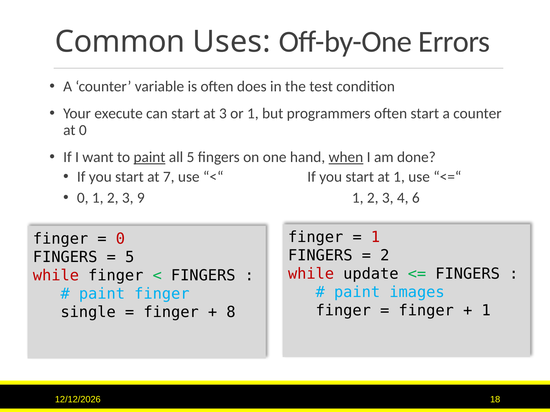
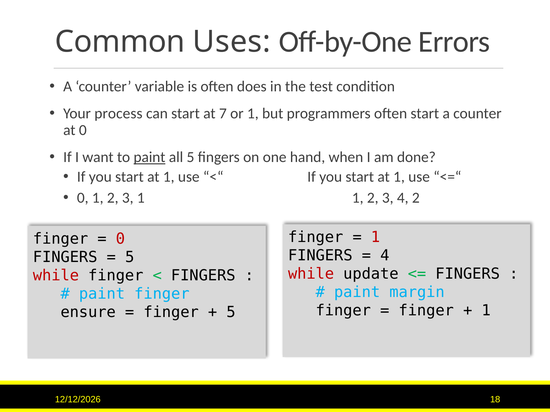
execute: execute -> process
at 3: 3 -> 7
when underline: present -> none
7 at (169, 177): 7 -> 1
3 9: 9 -> 1
4 6: 6 -> 2
2 at (385, 256): 2 -> 4
images: images -> margin
single: single -> ensure
8 at (231, 312): 8 -> 5
